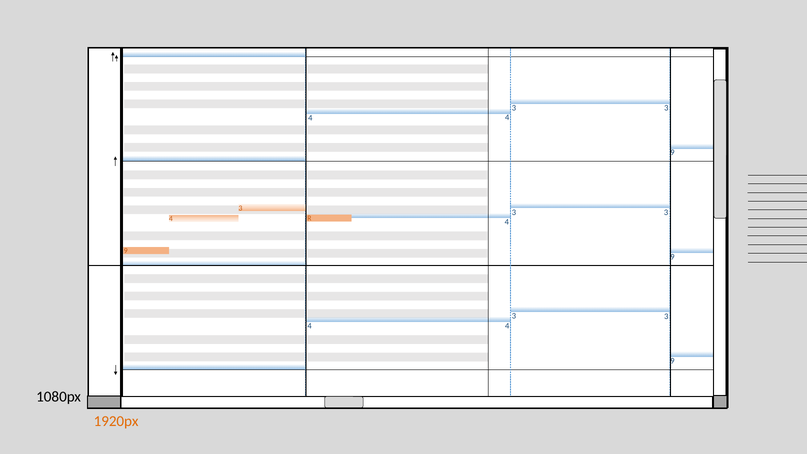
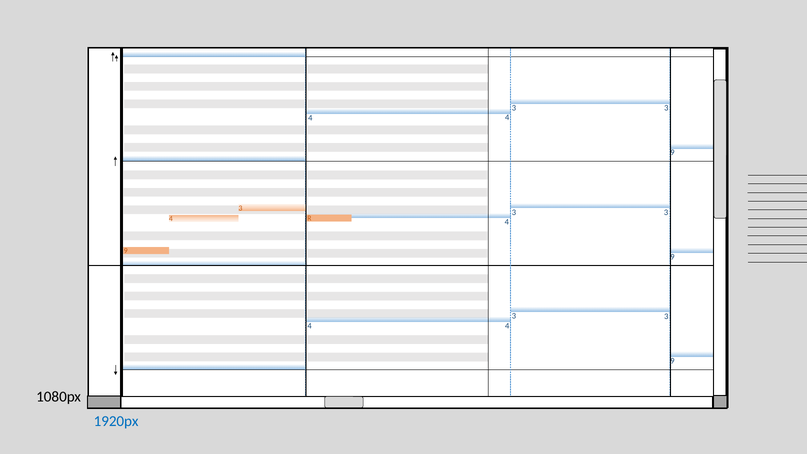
1920px colour: orange -> blue
